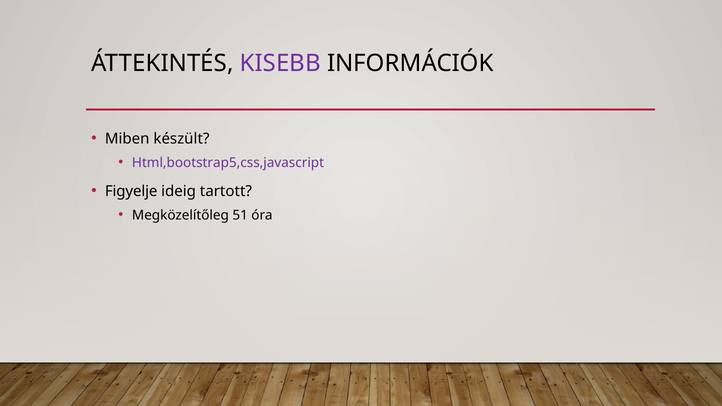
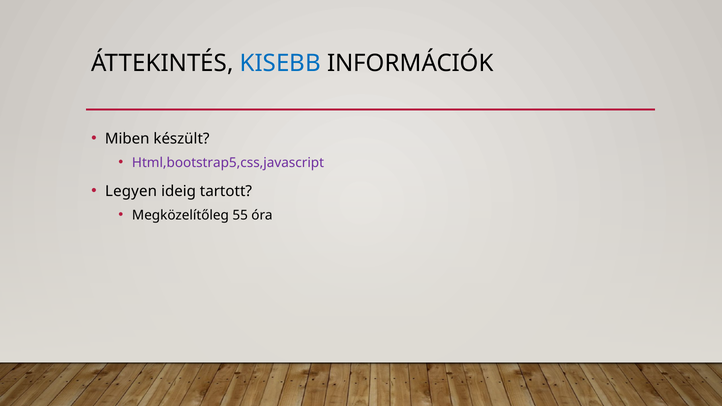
KISEBB colour: purple -> blue
Figyelje: Figyelje -> Legyen
51: 51 -> 55
